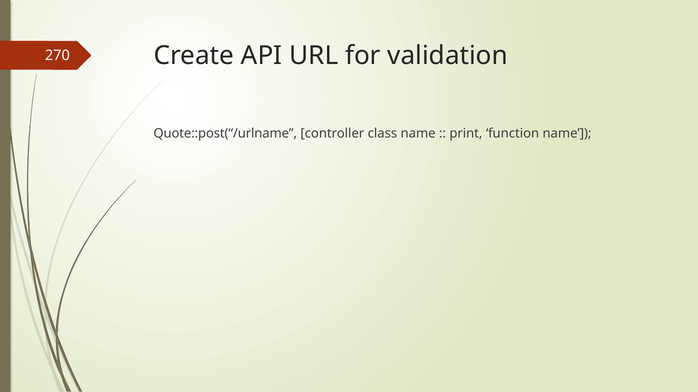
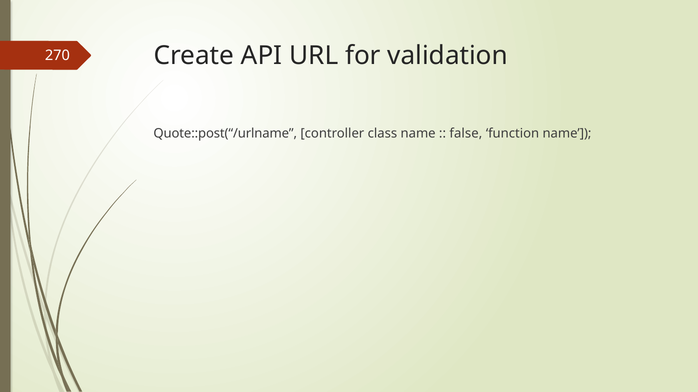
print: print -> false
